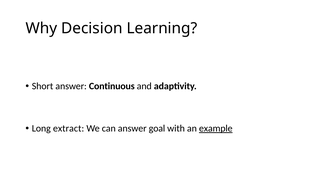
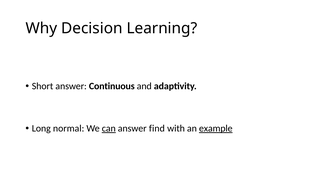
extract: extract -> normal
can underline: none -> present
goal: goal -> find
